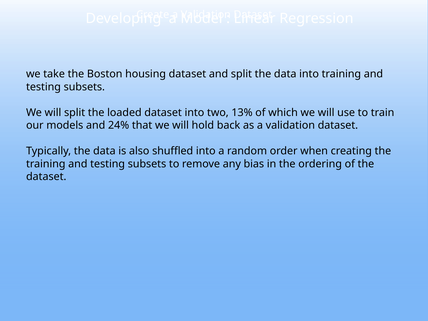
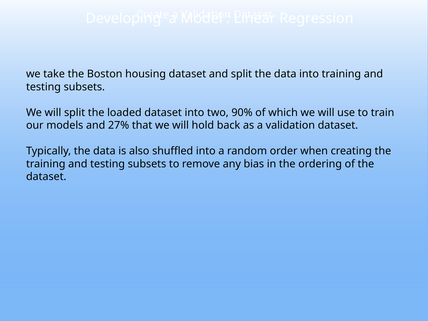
13%: 13% -> 90%
24%: 24% -> 27%
